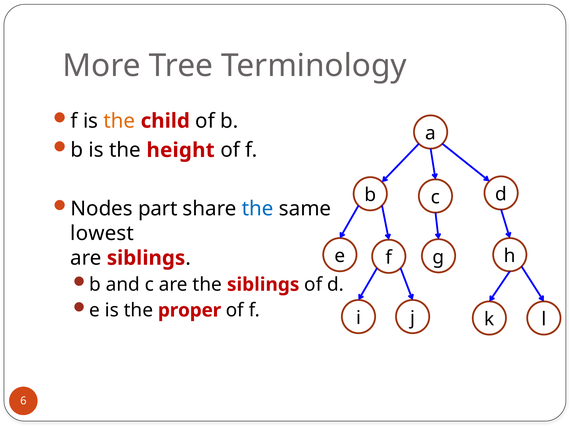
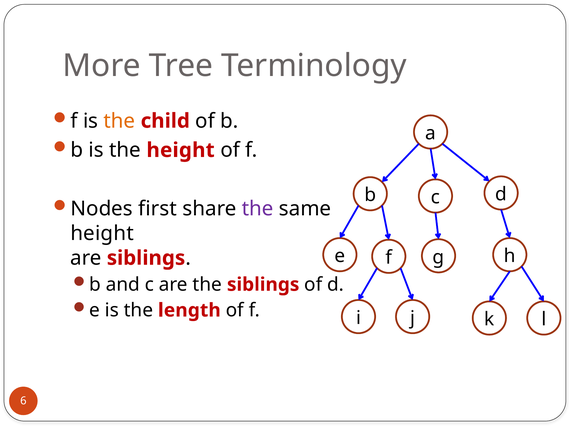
part: part -> first
the at (258, 209) colour: blue -> purple
lowest at (102, 234): lowest -> height
proper: proper -> length
